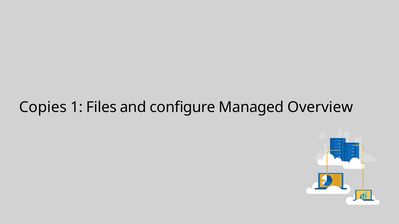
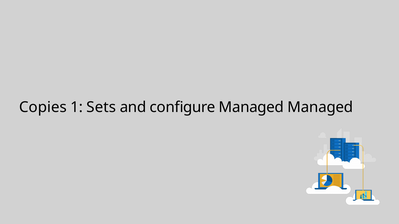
Files: Files -> Sets
Managed Overview: Overview -> Managed
